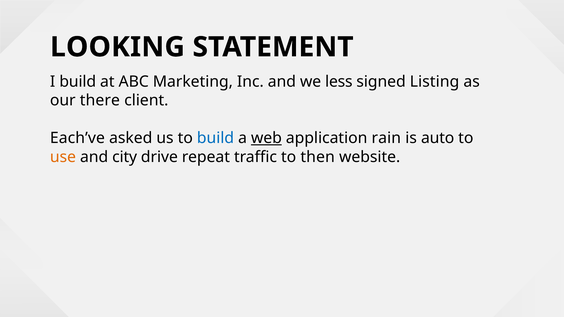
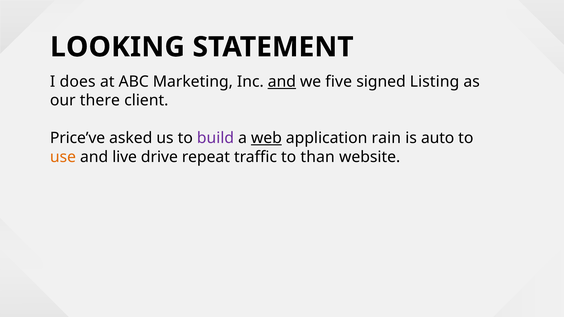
I build: build -> does
and at (282, 82) underline: none -> present
less: less -> five
Each’ve: Each’ve -> Price’ve
build at (215, 138) colour: blue -> purple
city: city -> live
then: then -> than
